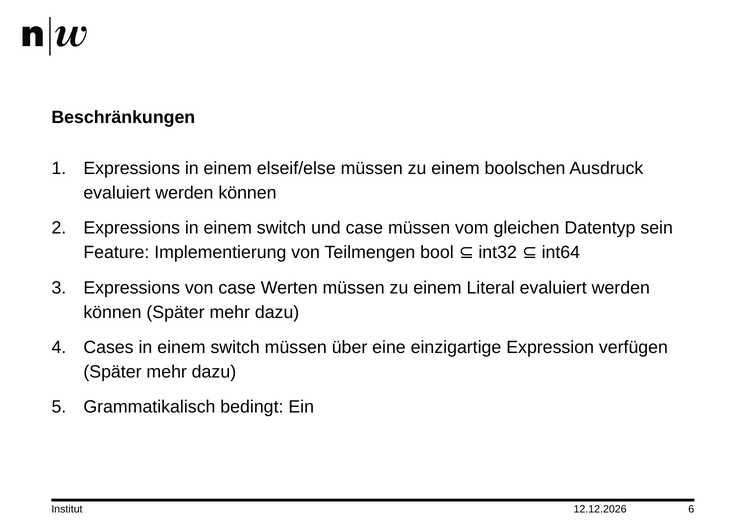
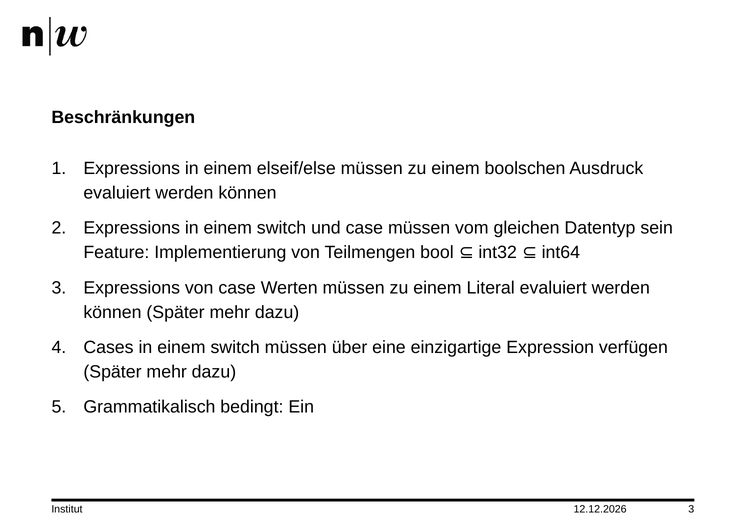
Institut 6: 6 -> 3
